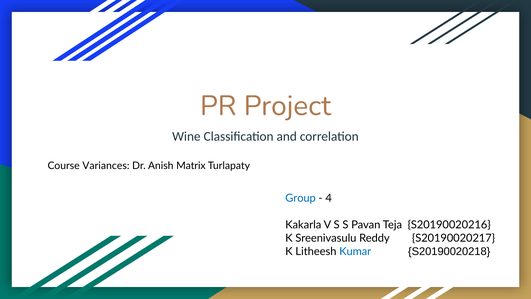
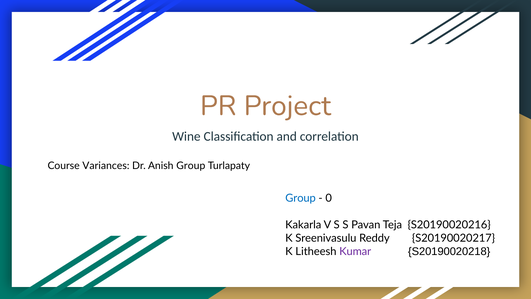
Anish Matrix: Matrix -> Group
4: 4 -> 0
Kumar colour: blue -> purple
